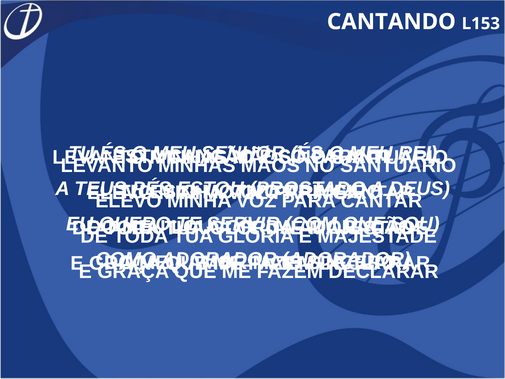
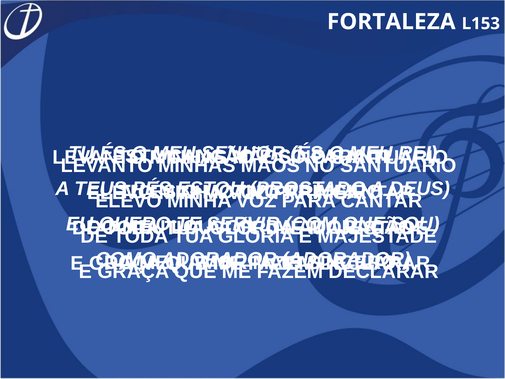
CANTANDO: CANTANDO -> FORTALEZA
